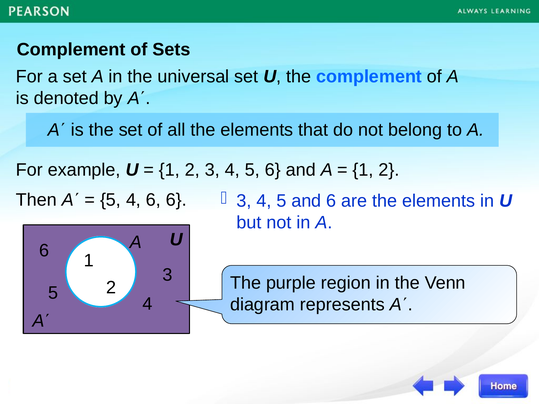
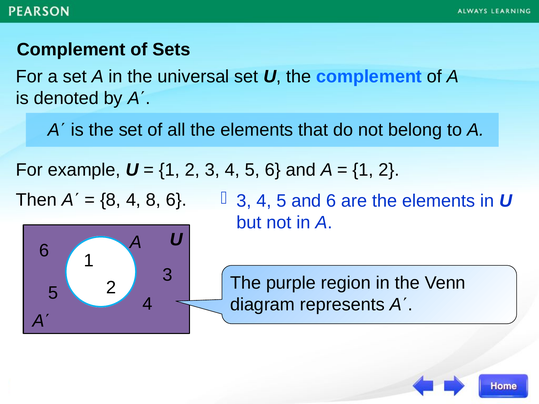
5 at (110, 200): 5 -> 8
4 6: 6 -> 8
